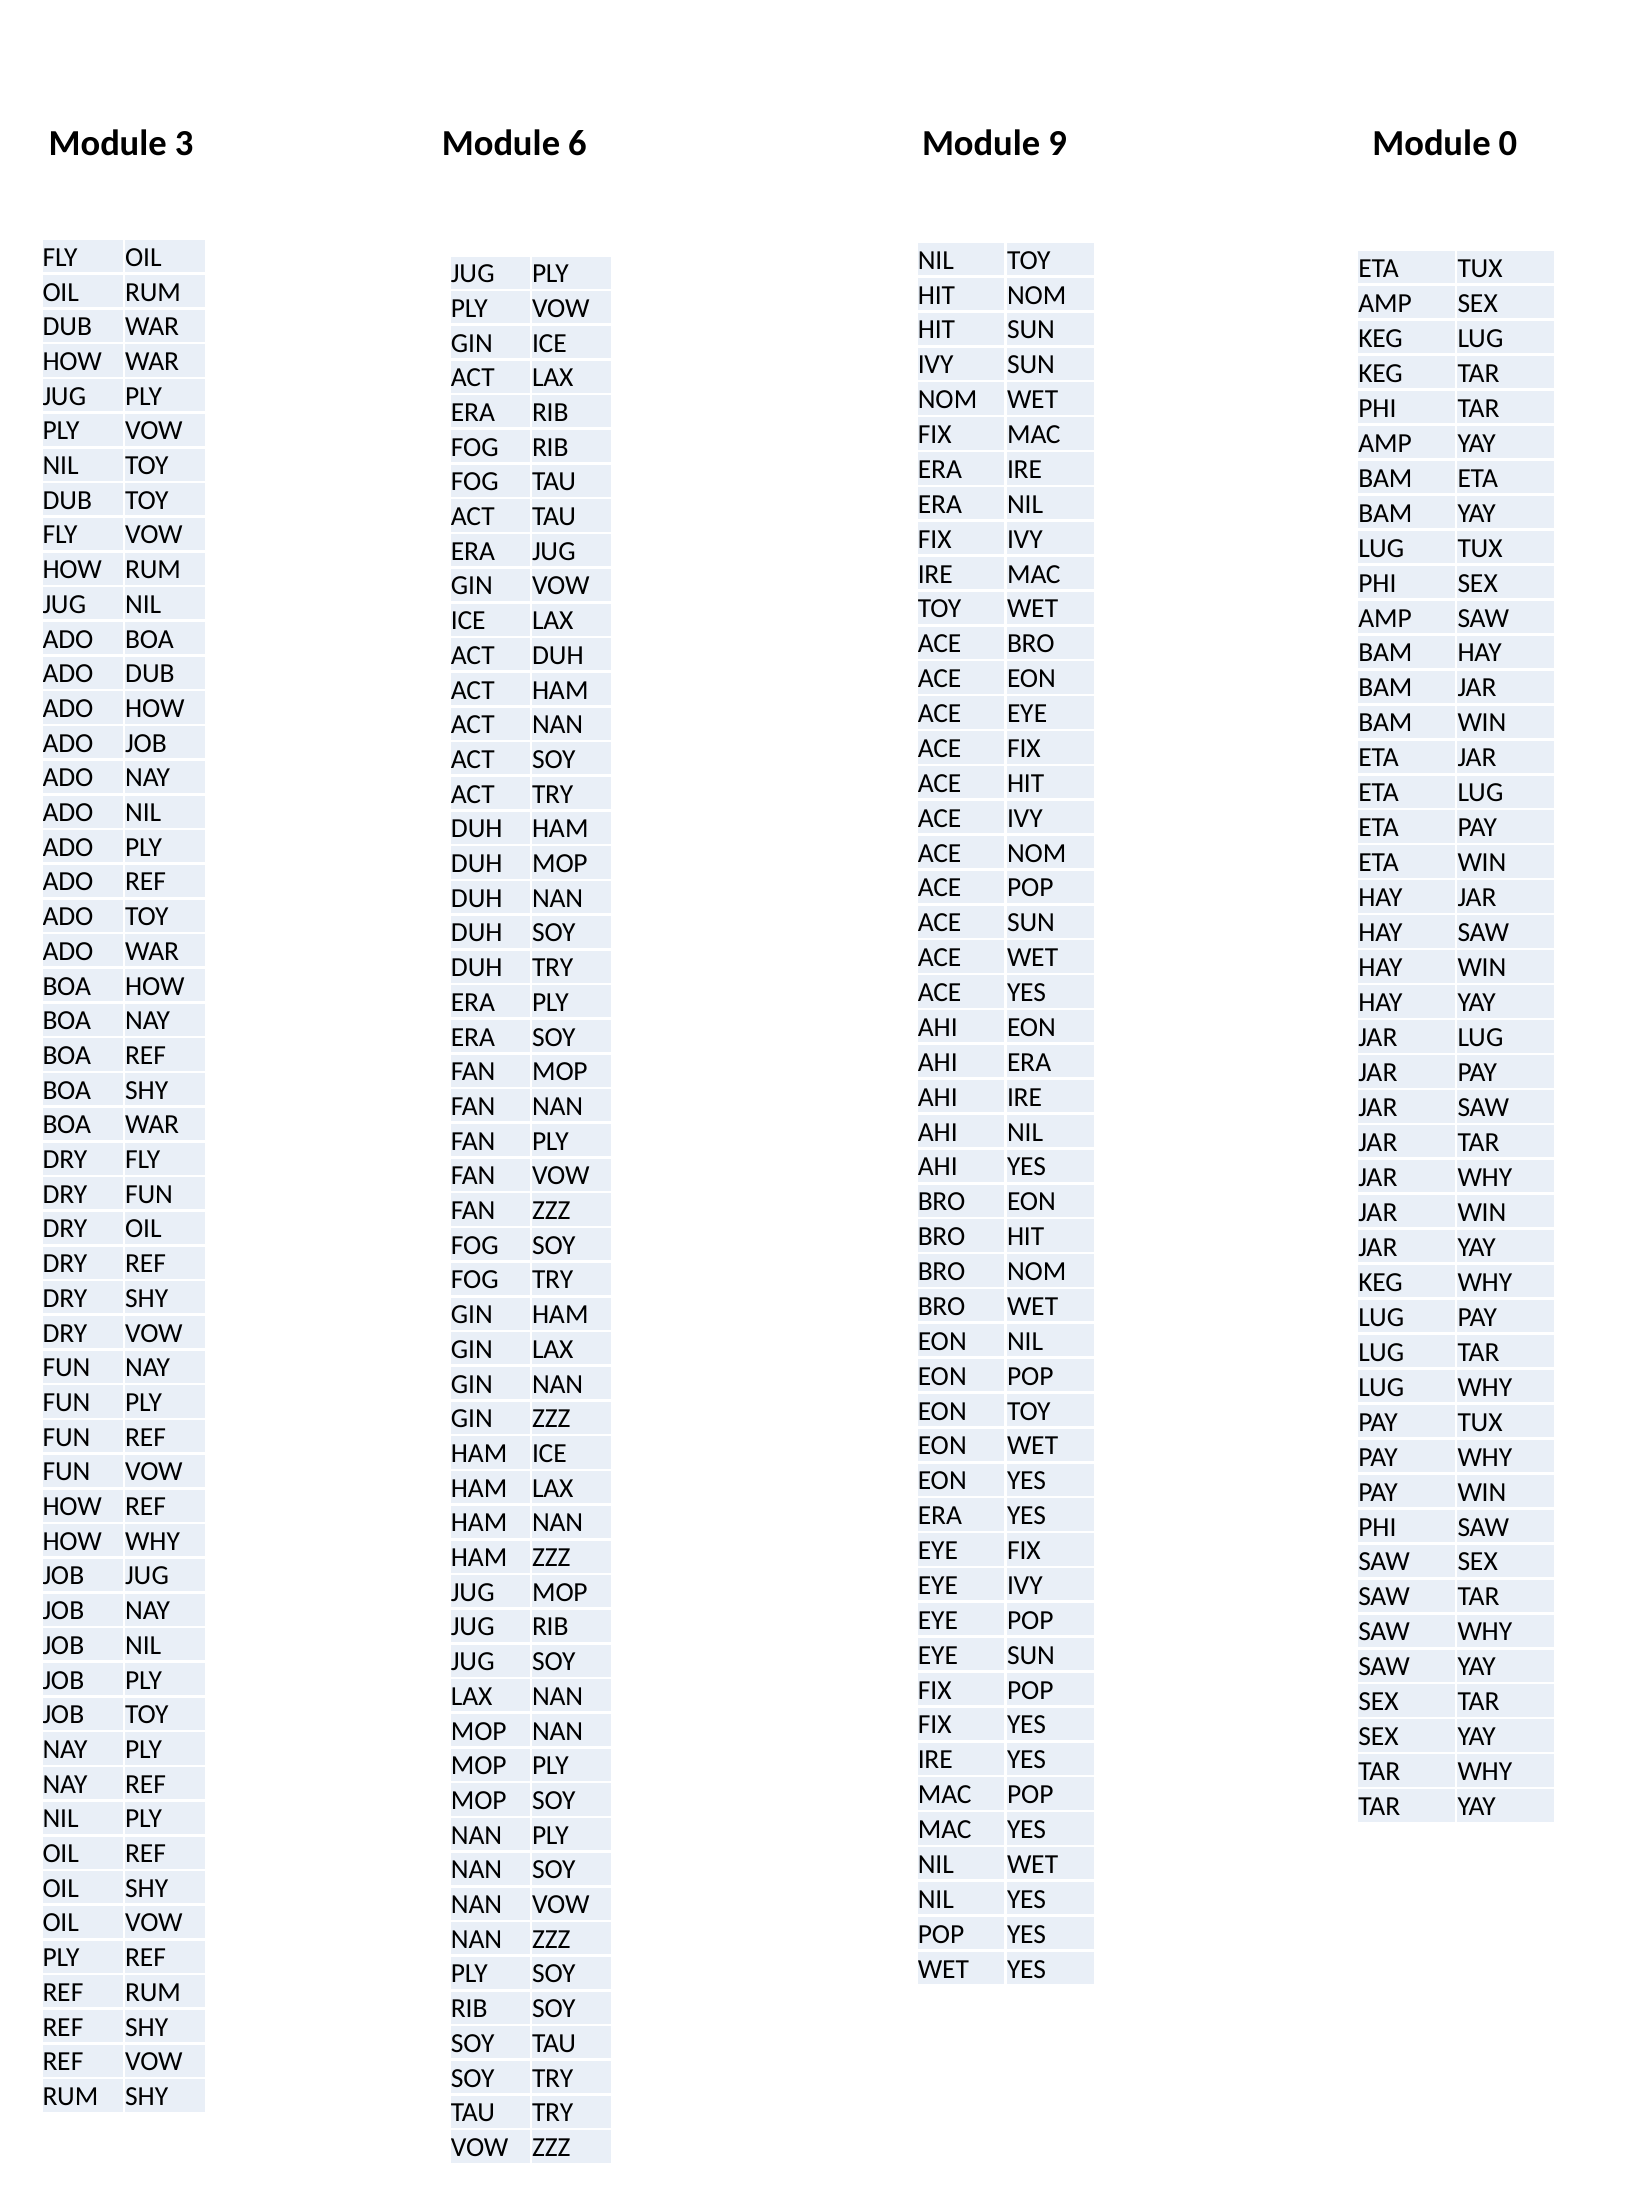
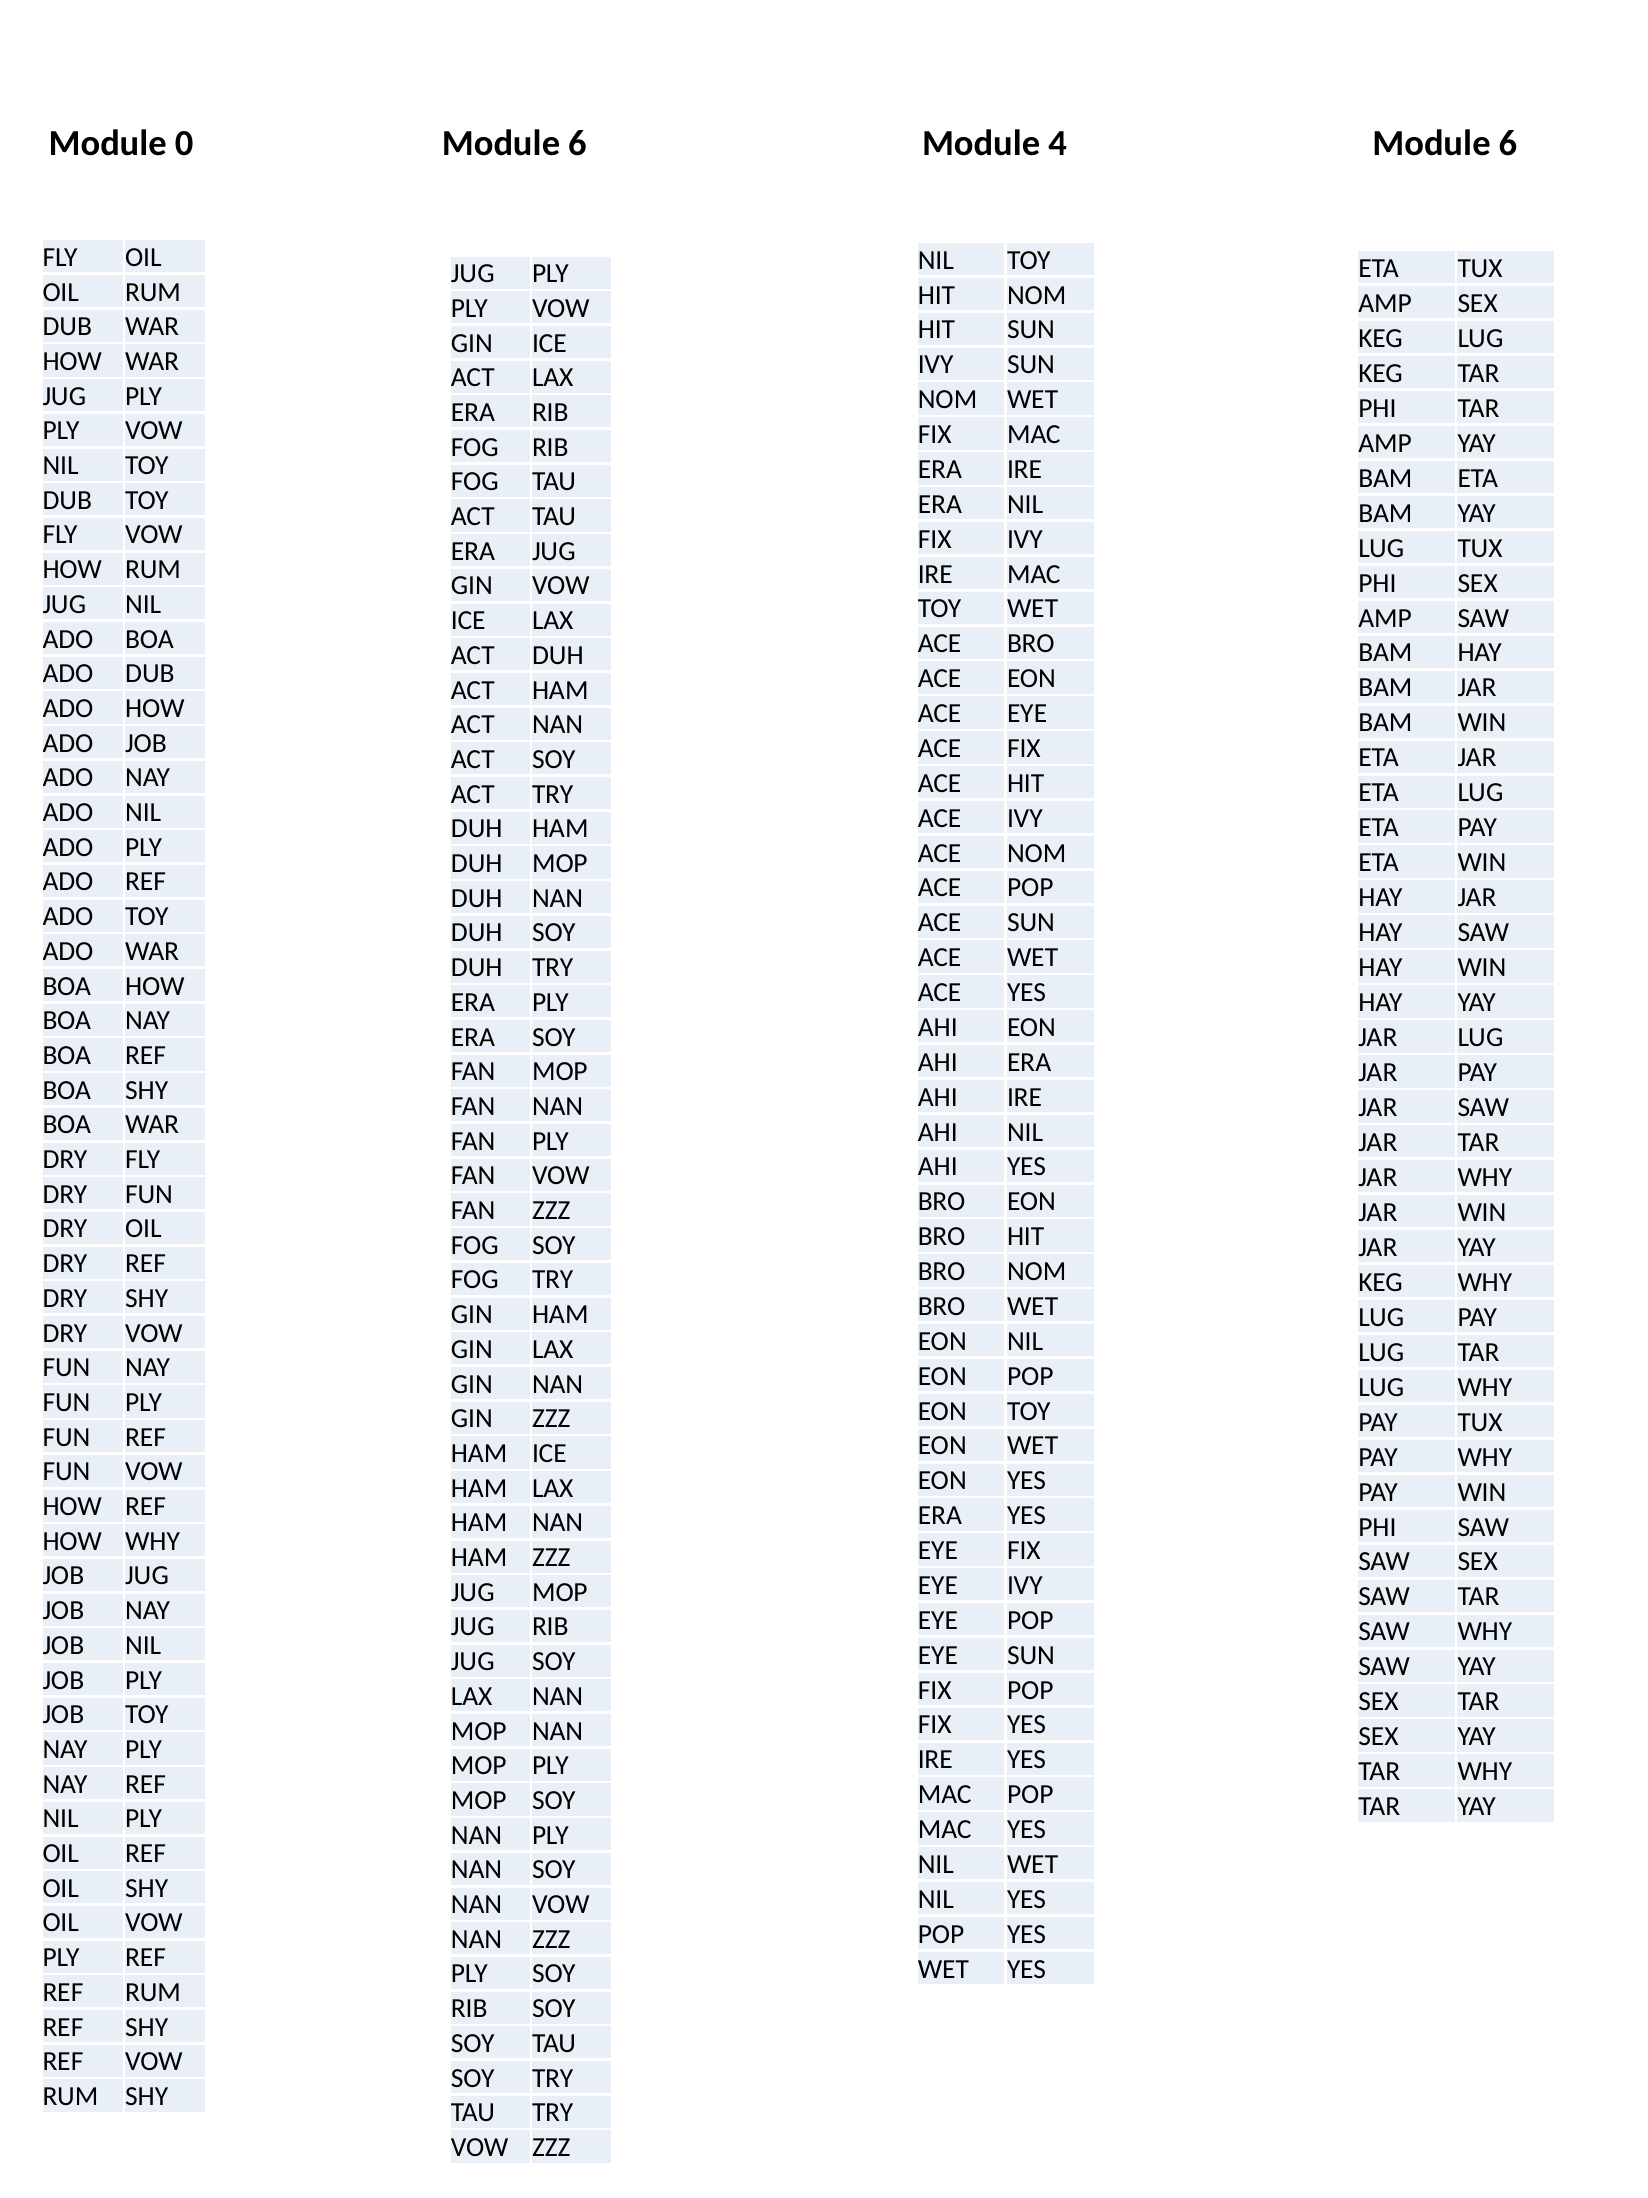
3: 3 -> 0
9: 9 -> 4
0 at (1508, 144): 0 -> 6
